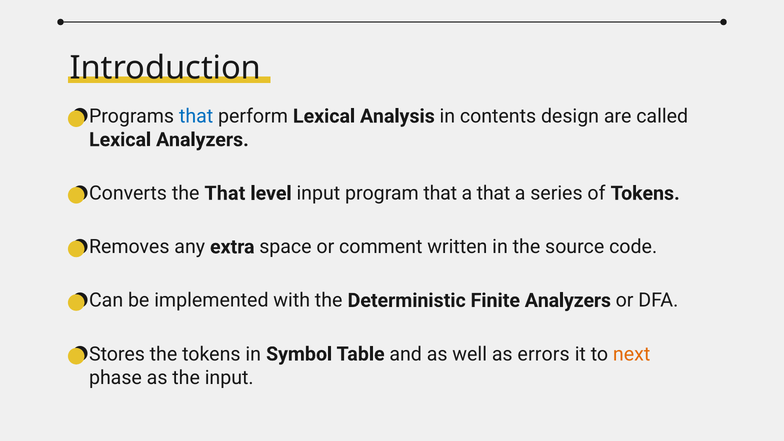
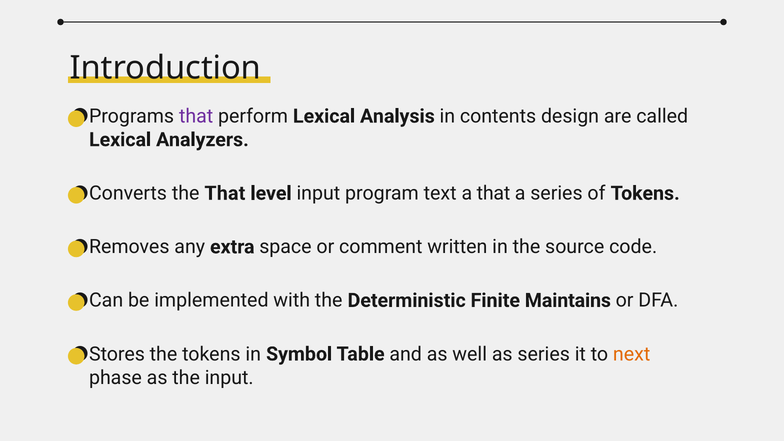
that at (196, 116) colour: blue -> purple
program that: that -> text
Finite Analyzers: Analyzers -> Maintains
as errors: errors -> series
